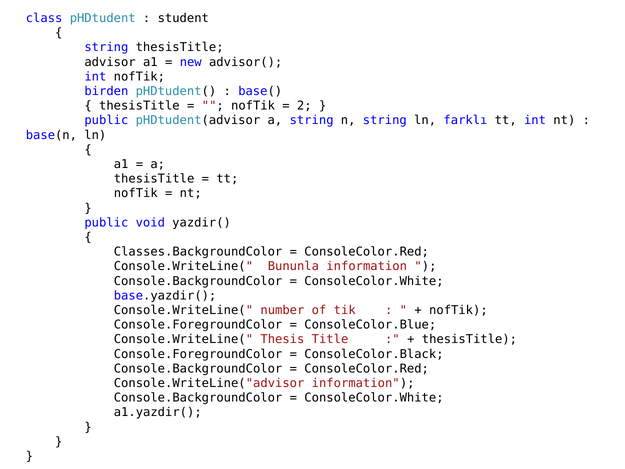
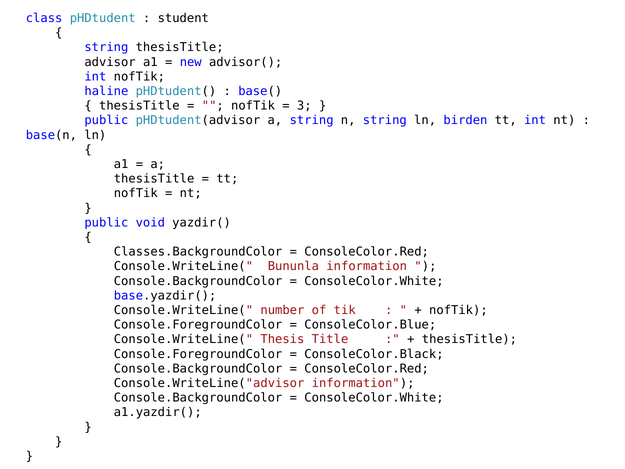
birden: birden -> haline
2: 2 -> 3
farklı: farklı -> birden
